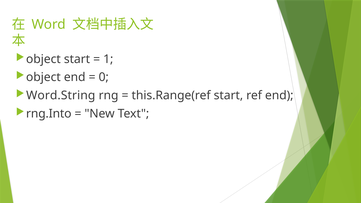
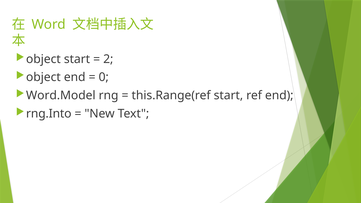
1: 1 -> 2
Word.String: Word.String -> Word.Model
